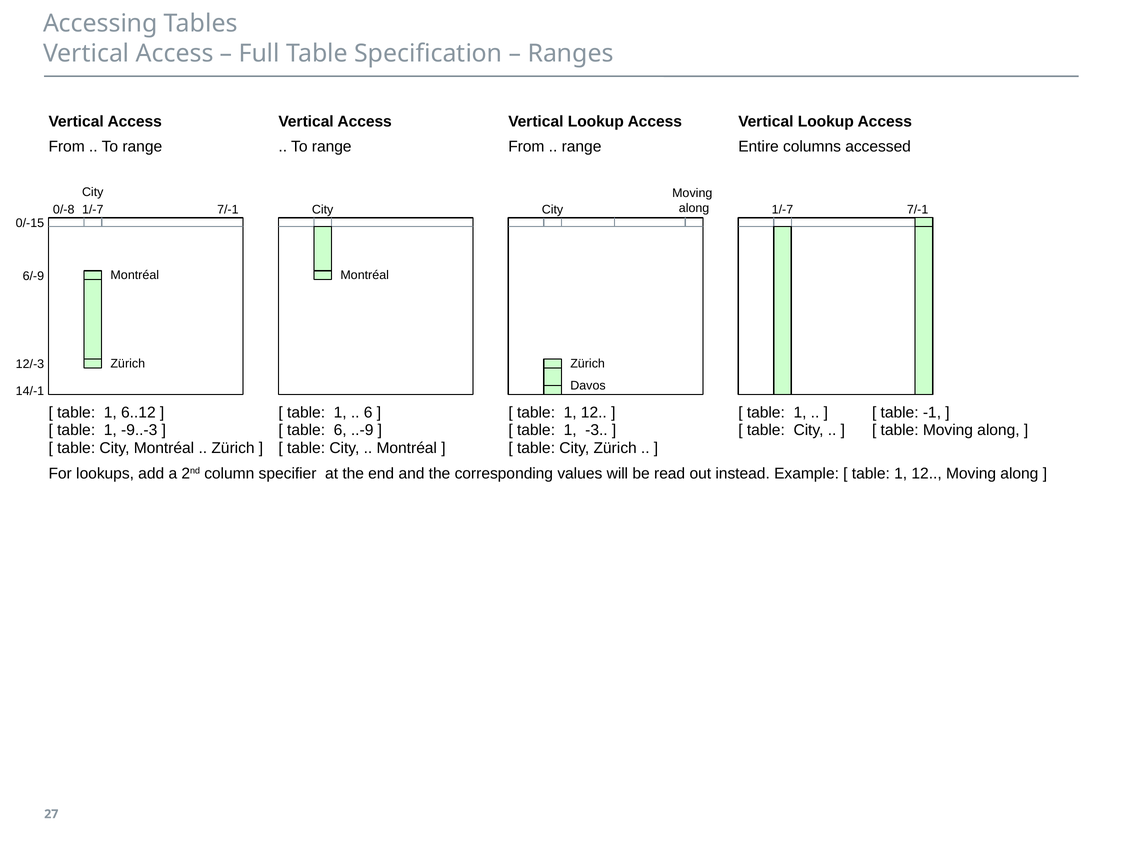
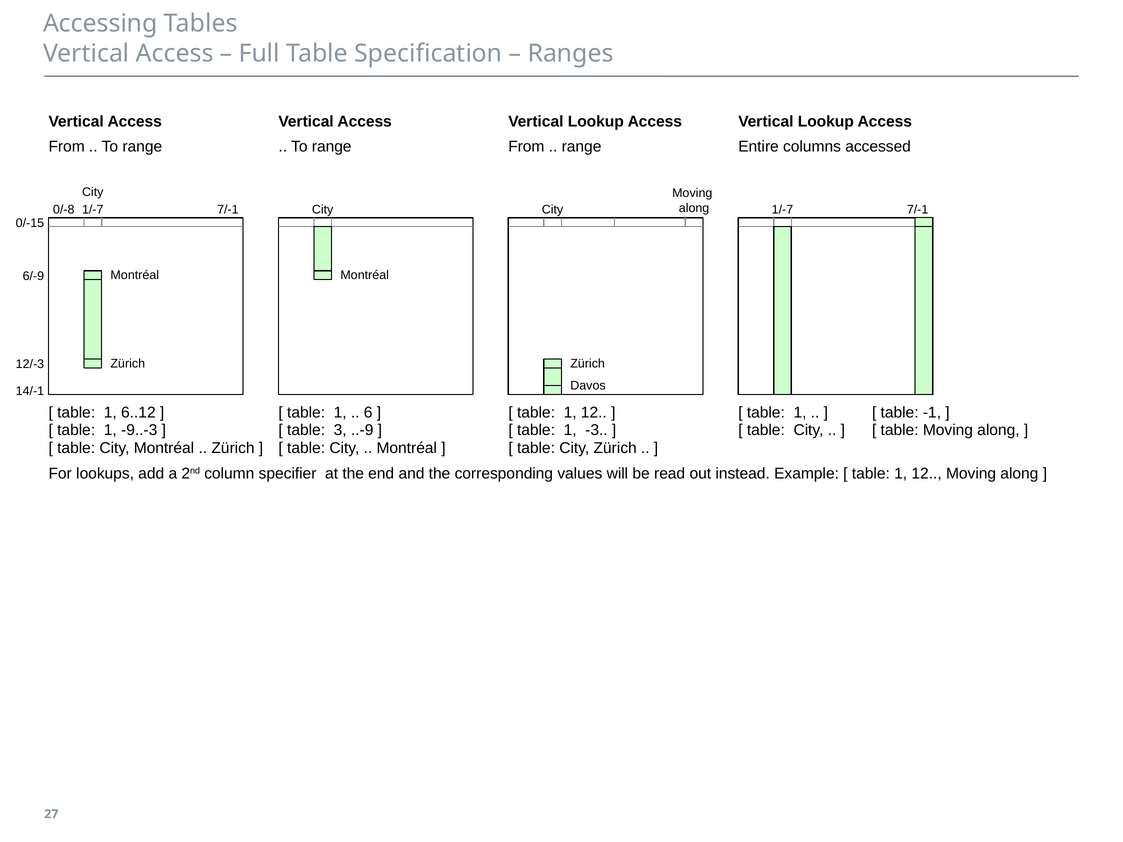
table 6: 6 -> 3
